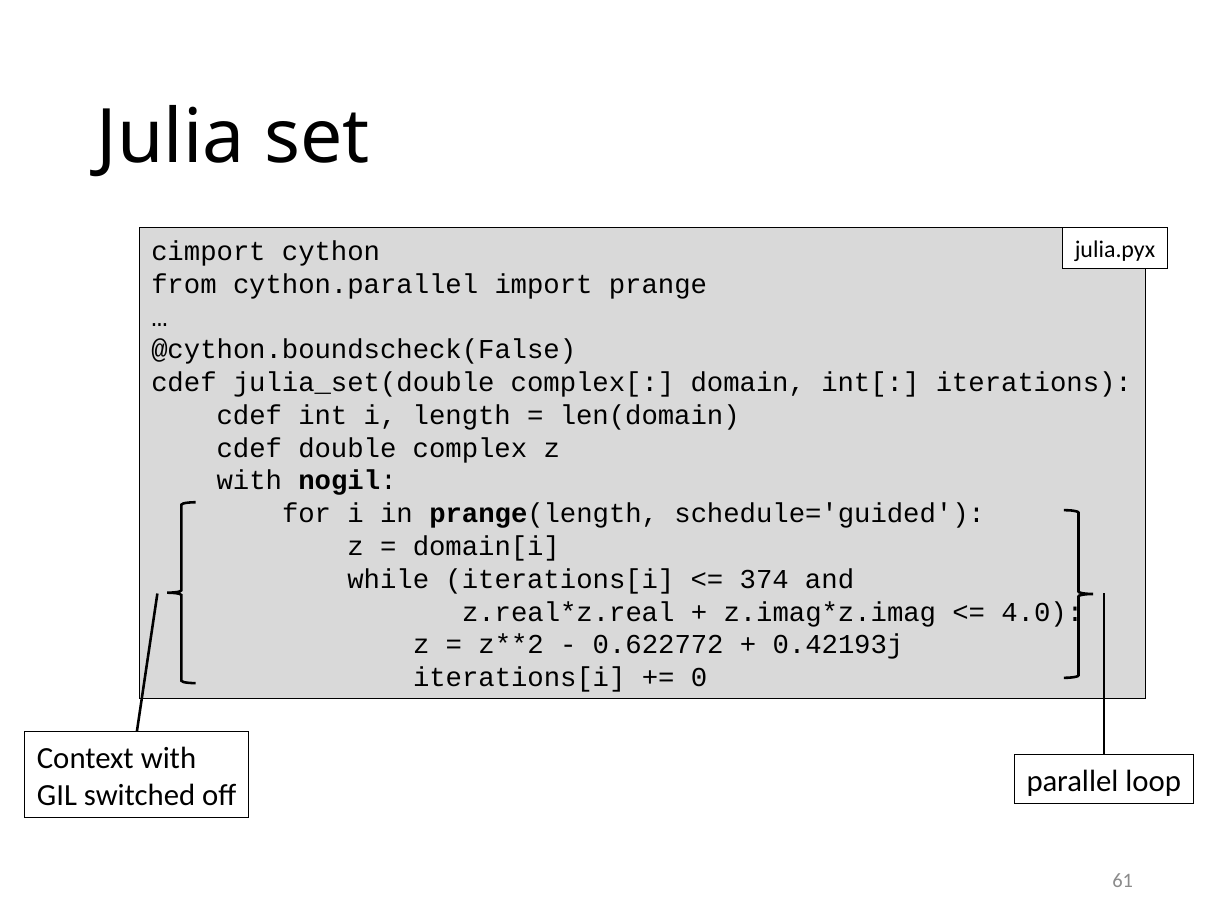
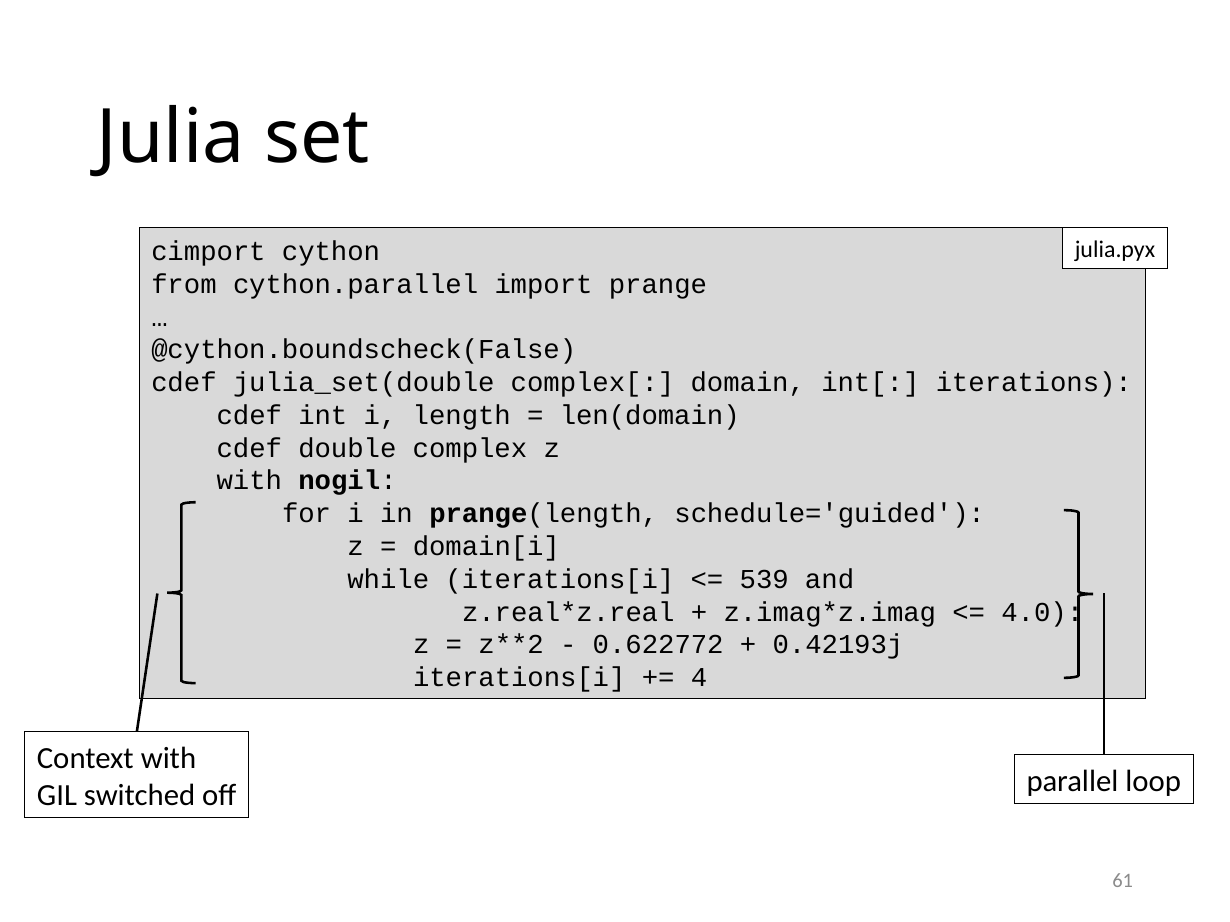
374: 374 -> 539
0: 0 -> 4
